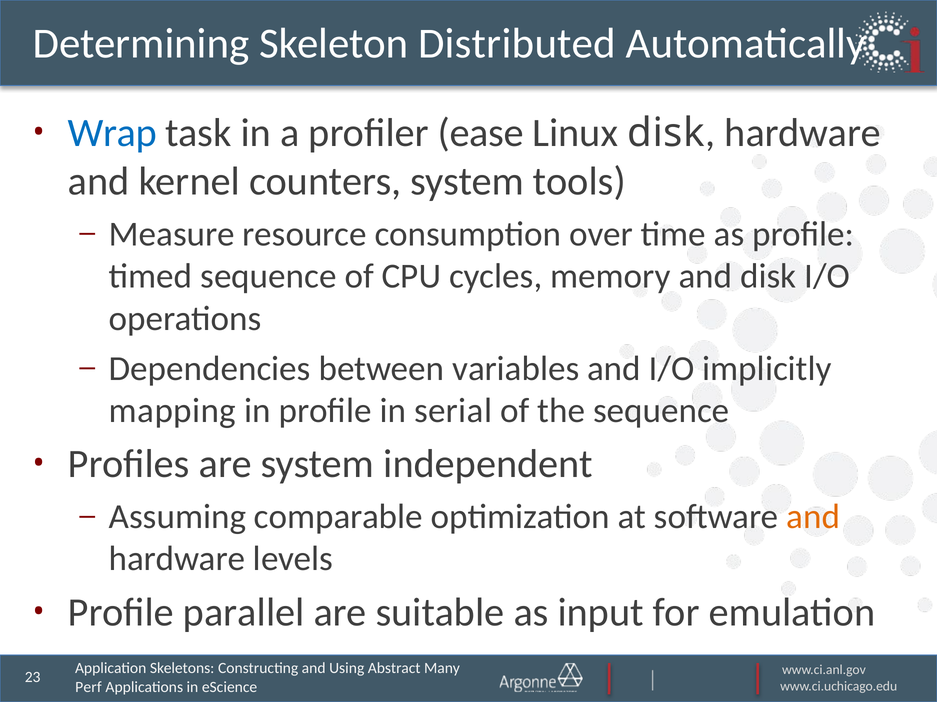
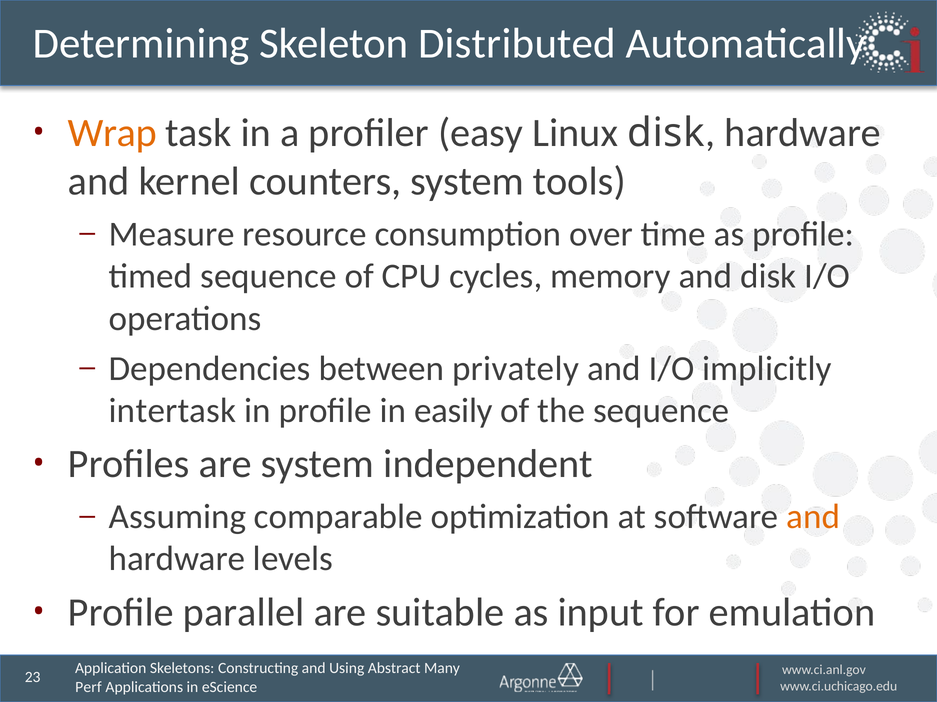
Wrap colour: blue -> orange
ease: ease -> easy
variables: variables -> privately
mapping: mapping -> intertask
serial: serial -> easily
